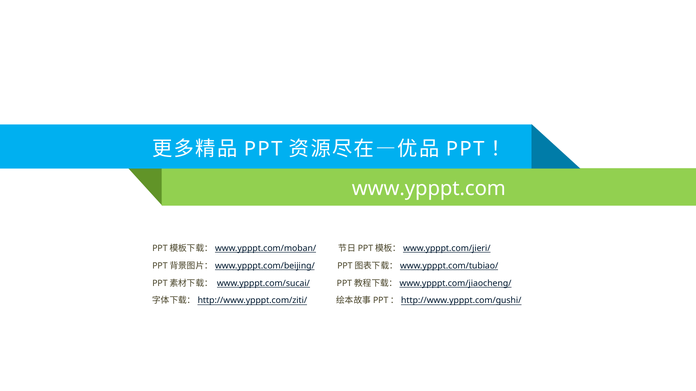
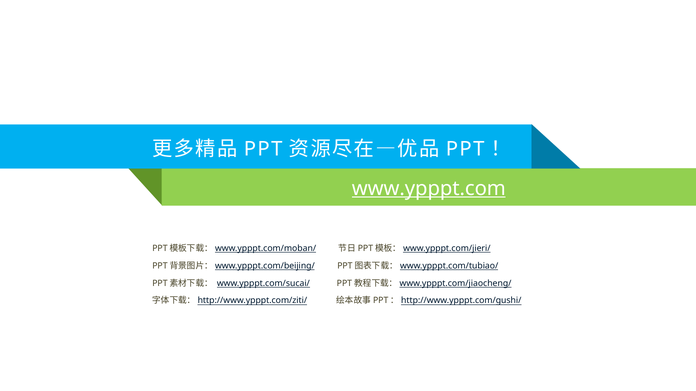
www.ypppt.com underline: none -> present
